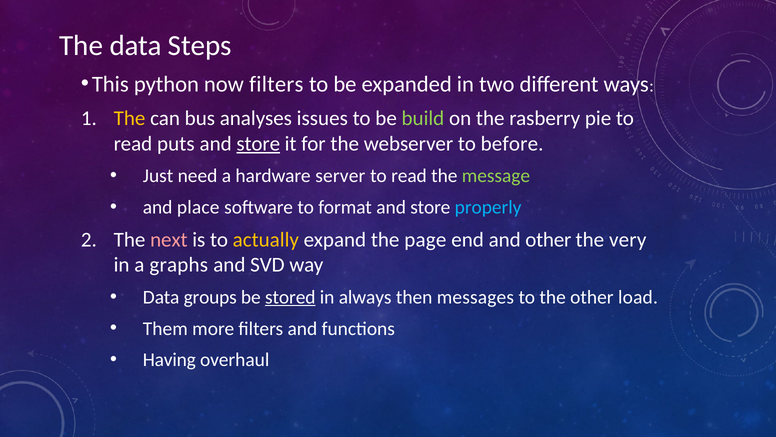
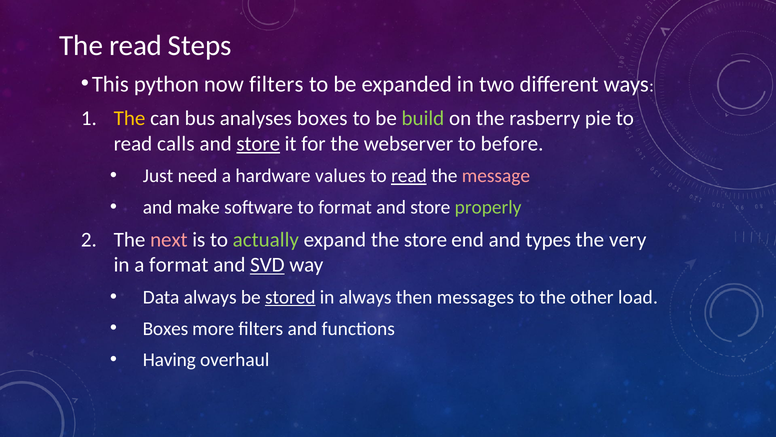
The data: data -> read
analyses issues: issues -> boxes
puts: puts -> calls
server: server -> values
read at (409, 176) underline: none -> present
message colour: light green -> pink
place: place -> make
properly colour: light blue -> light green
actually colour: yellow -> light green
the page: page -> store
and other: other -> types
a graphs: graphs -> format
SVD underline: none -> present
Data groups: groups -> always
Them at (165, 328): Them -> Boxes
